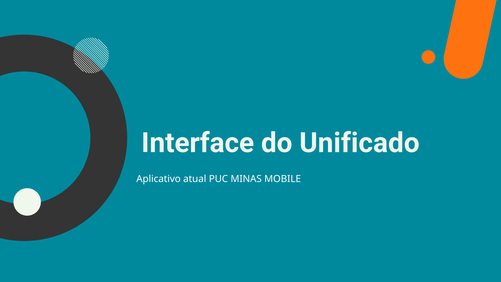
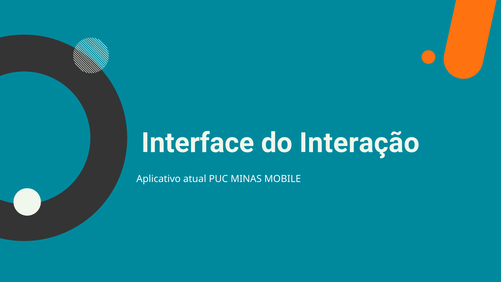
Unificado: Unificado -> Interação
